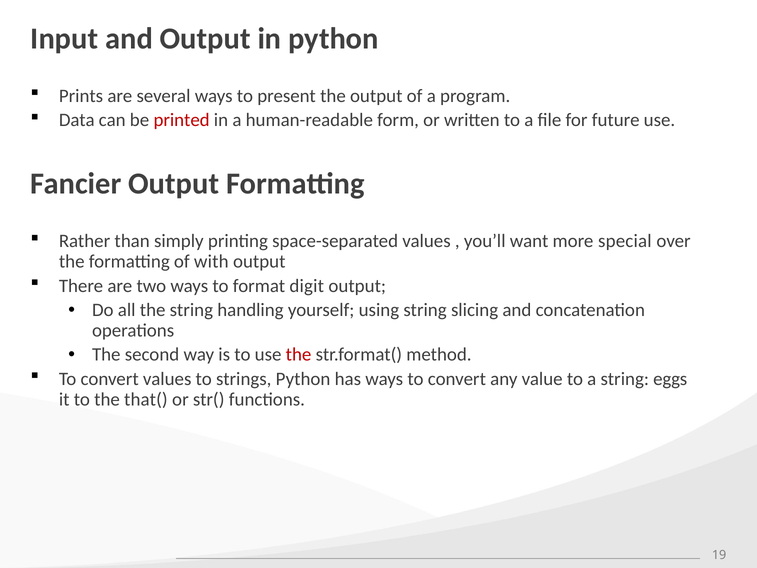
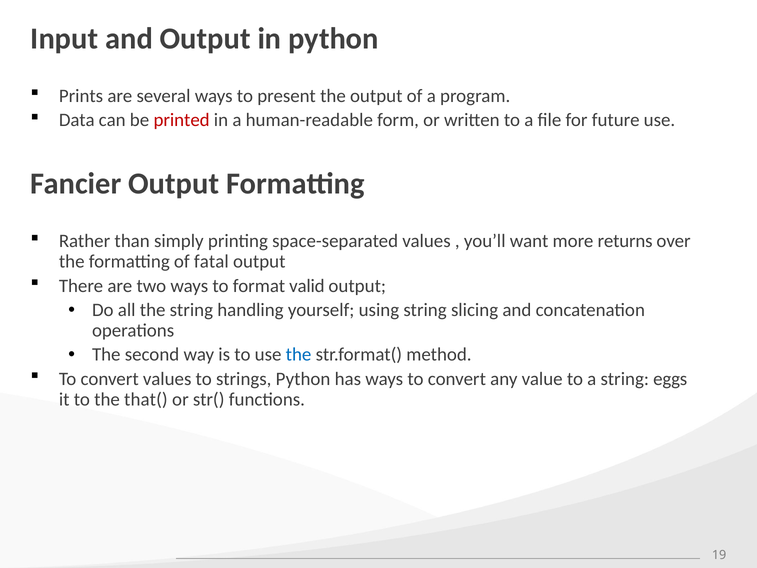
special: special -> returns
with: with -> fatal
digit: digit -> valid
the at (299, 355) colour: red -> blue
